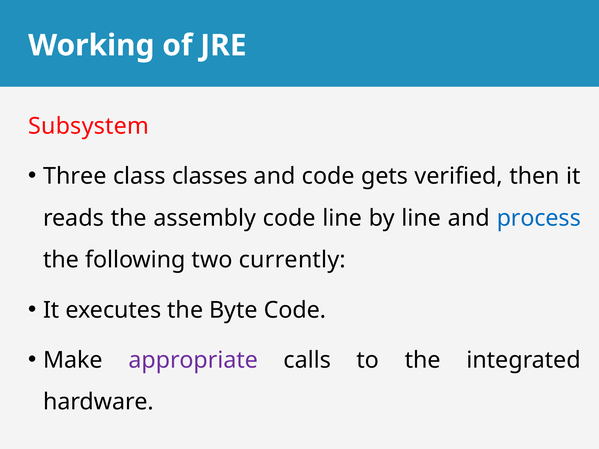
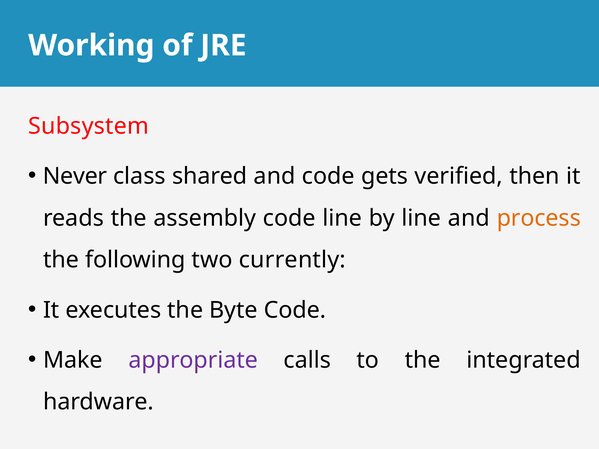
Three: Three -> Never
classes: classes -> shared
process colour: blue -> orange
